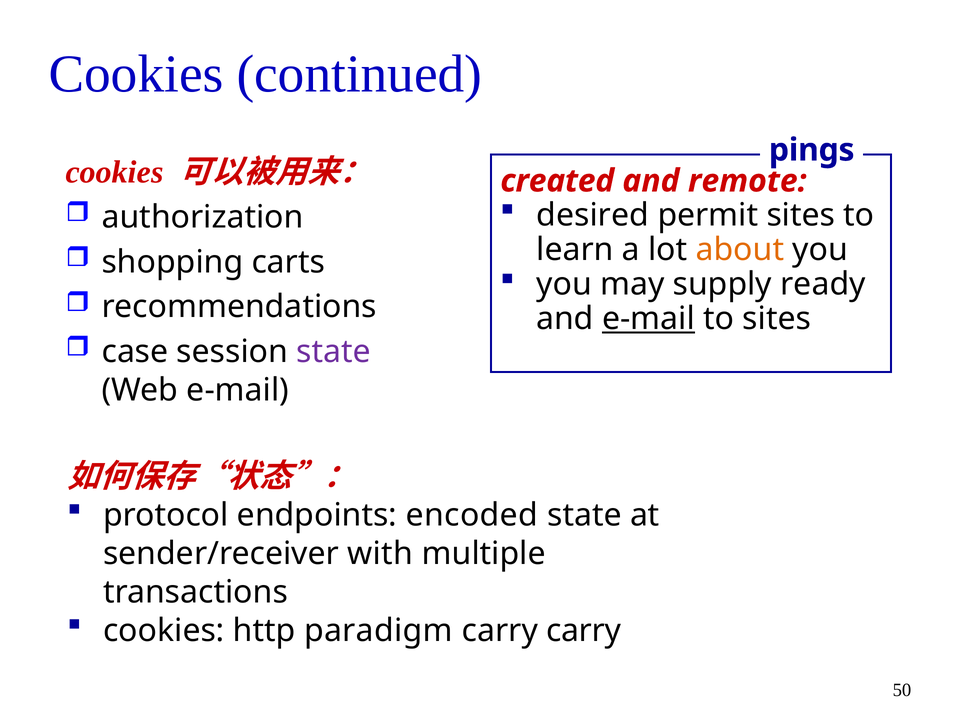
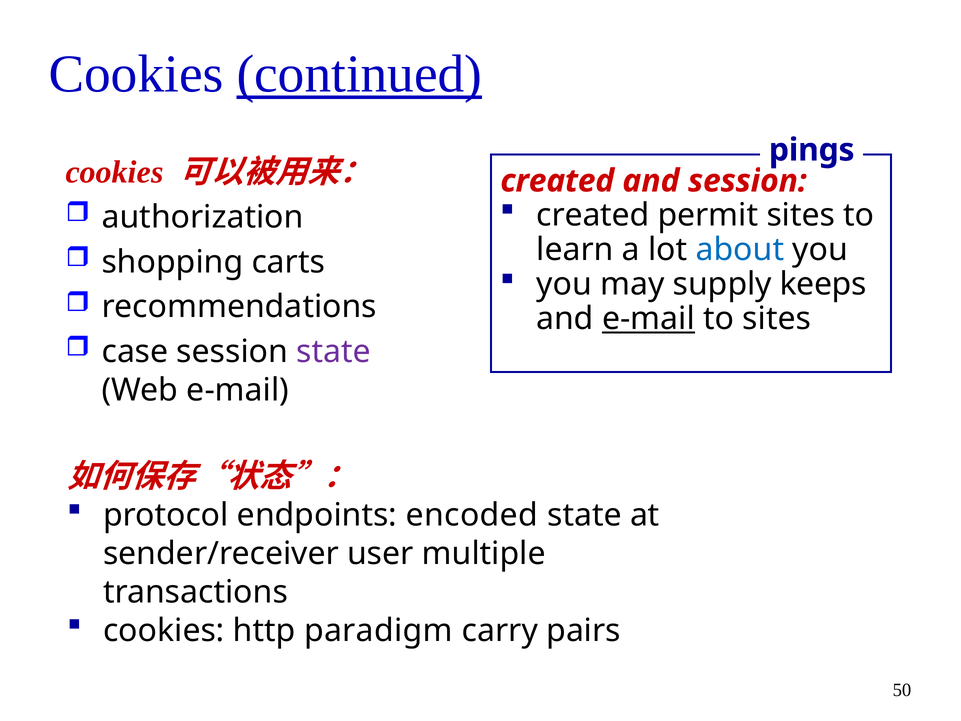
continued underline: none -> present
and remote: remote -> session
desired at (593, 215): desired -> created
about colour: orange -> blue
ready: ready -> keeps
with: with -> user
carry carry: carry -> pairs
